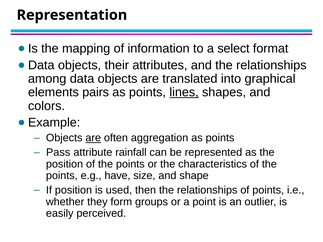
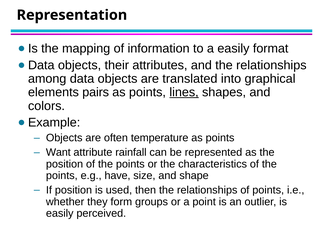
a select: select -> easily
are at (93, 138) underline: present -> none
aggregation: aggregation -> temperature
Pass: Pass -> Want
